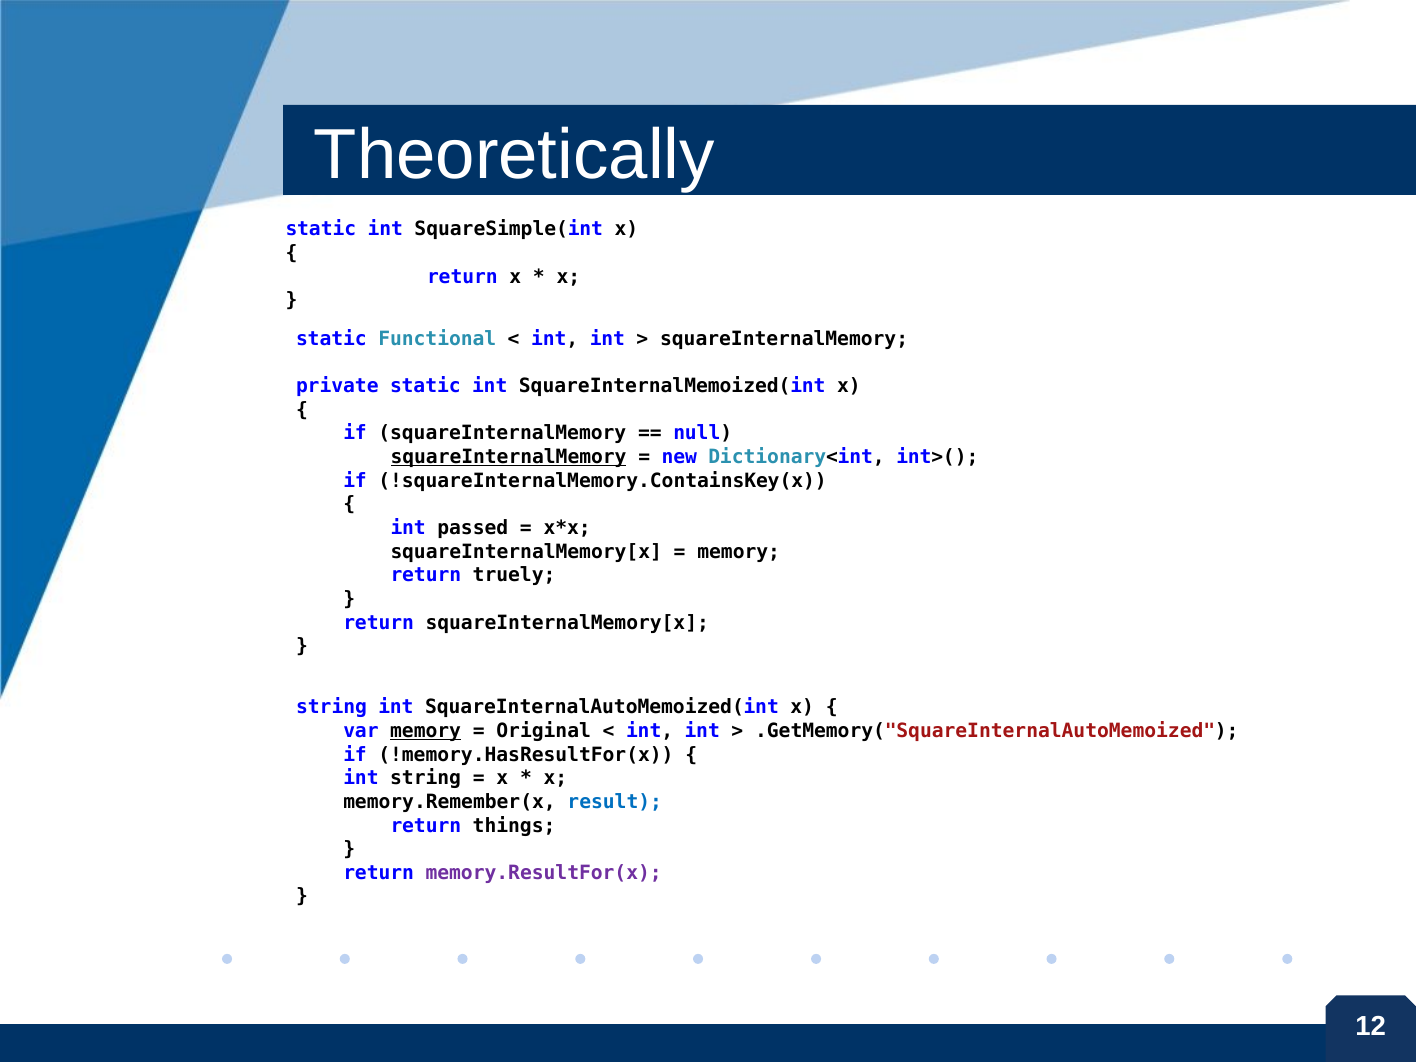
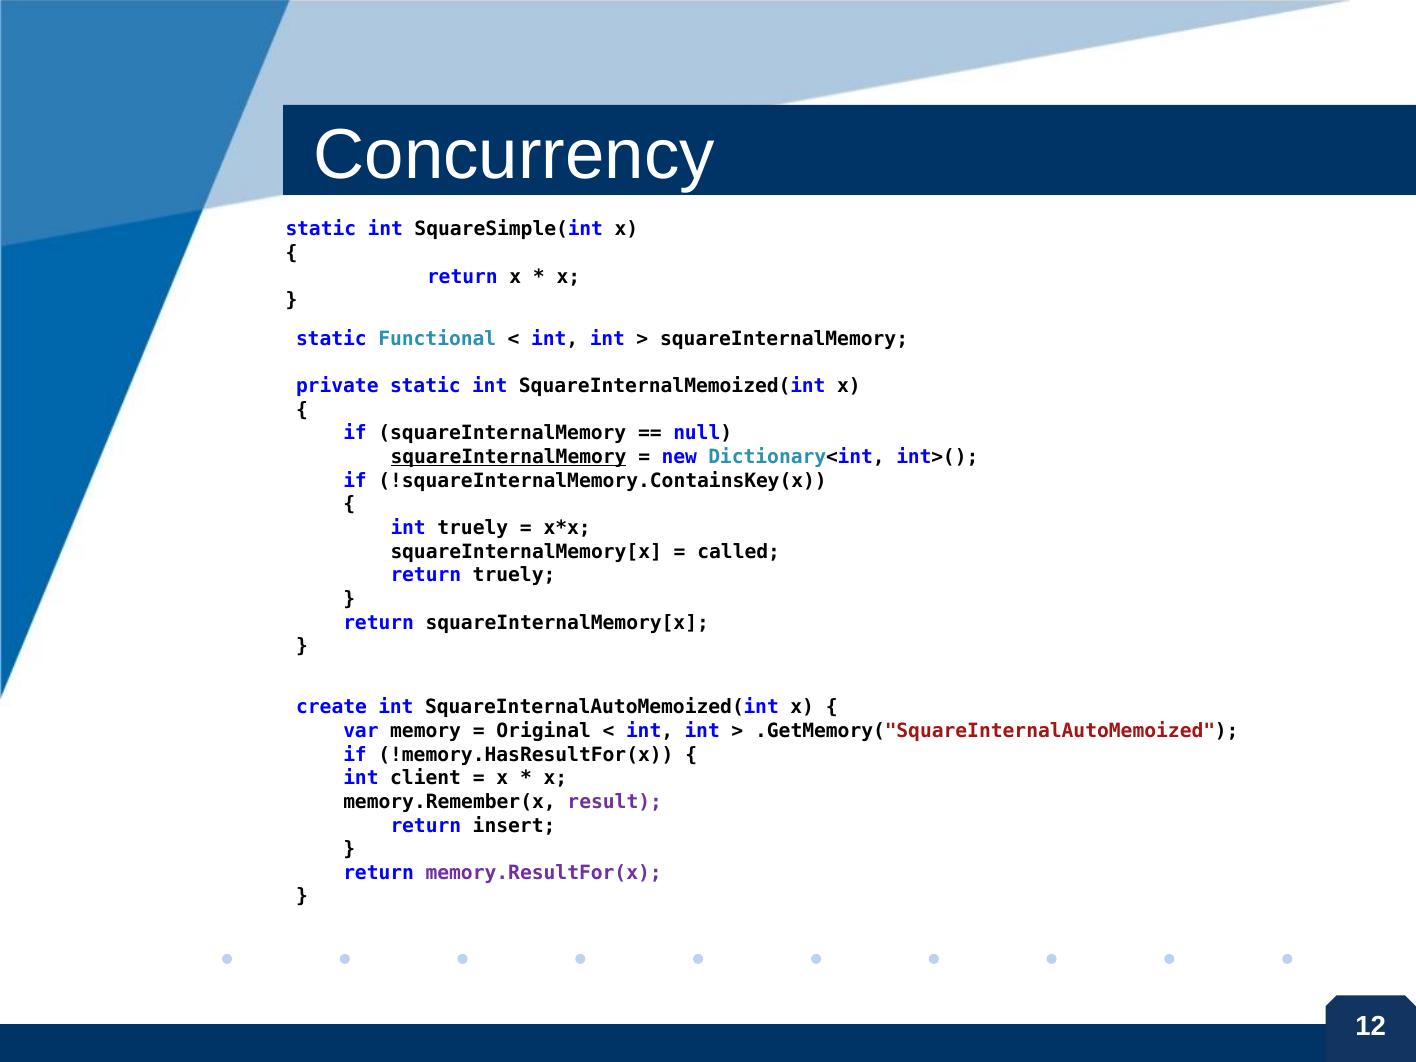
Theoretically: Theoretically -> Concurrency
int passed: passed -> truely
memory at (739, 552): memory -> called
string at (332, 707): string -> create
memory at (426, 731) underline: present -> none
int string: string -> client
result colour: blue -> purple
things: things -> insert
